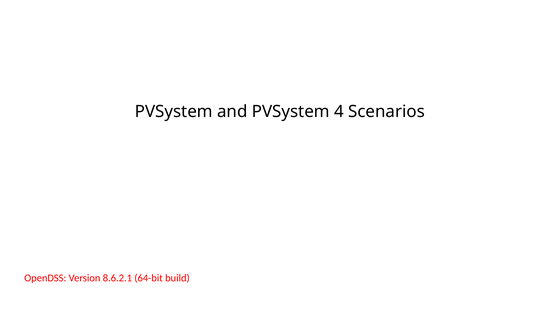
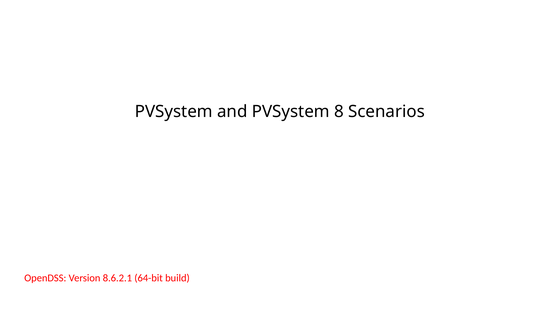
4: 4 -> 8
